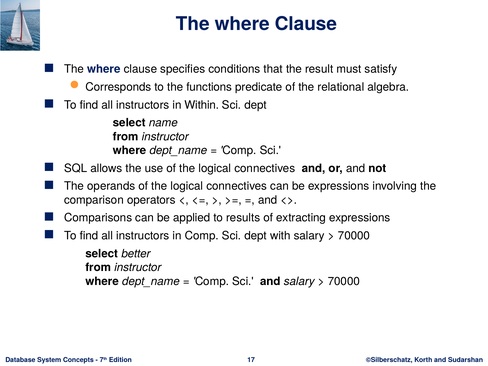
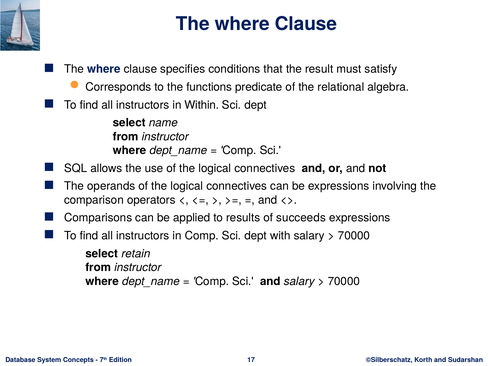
extracting: extracting -> succeeds
better: better -> retain
